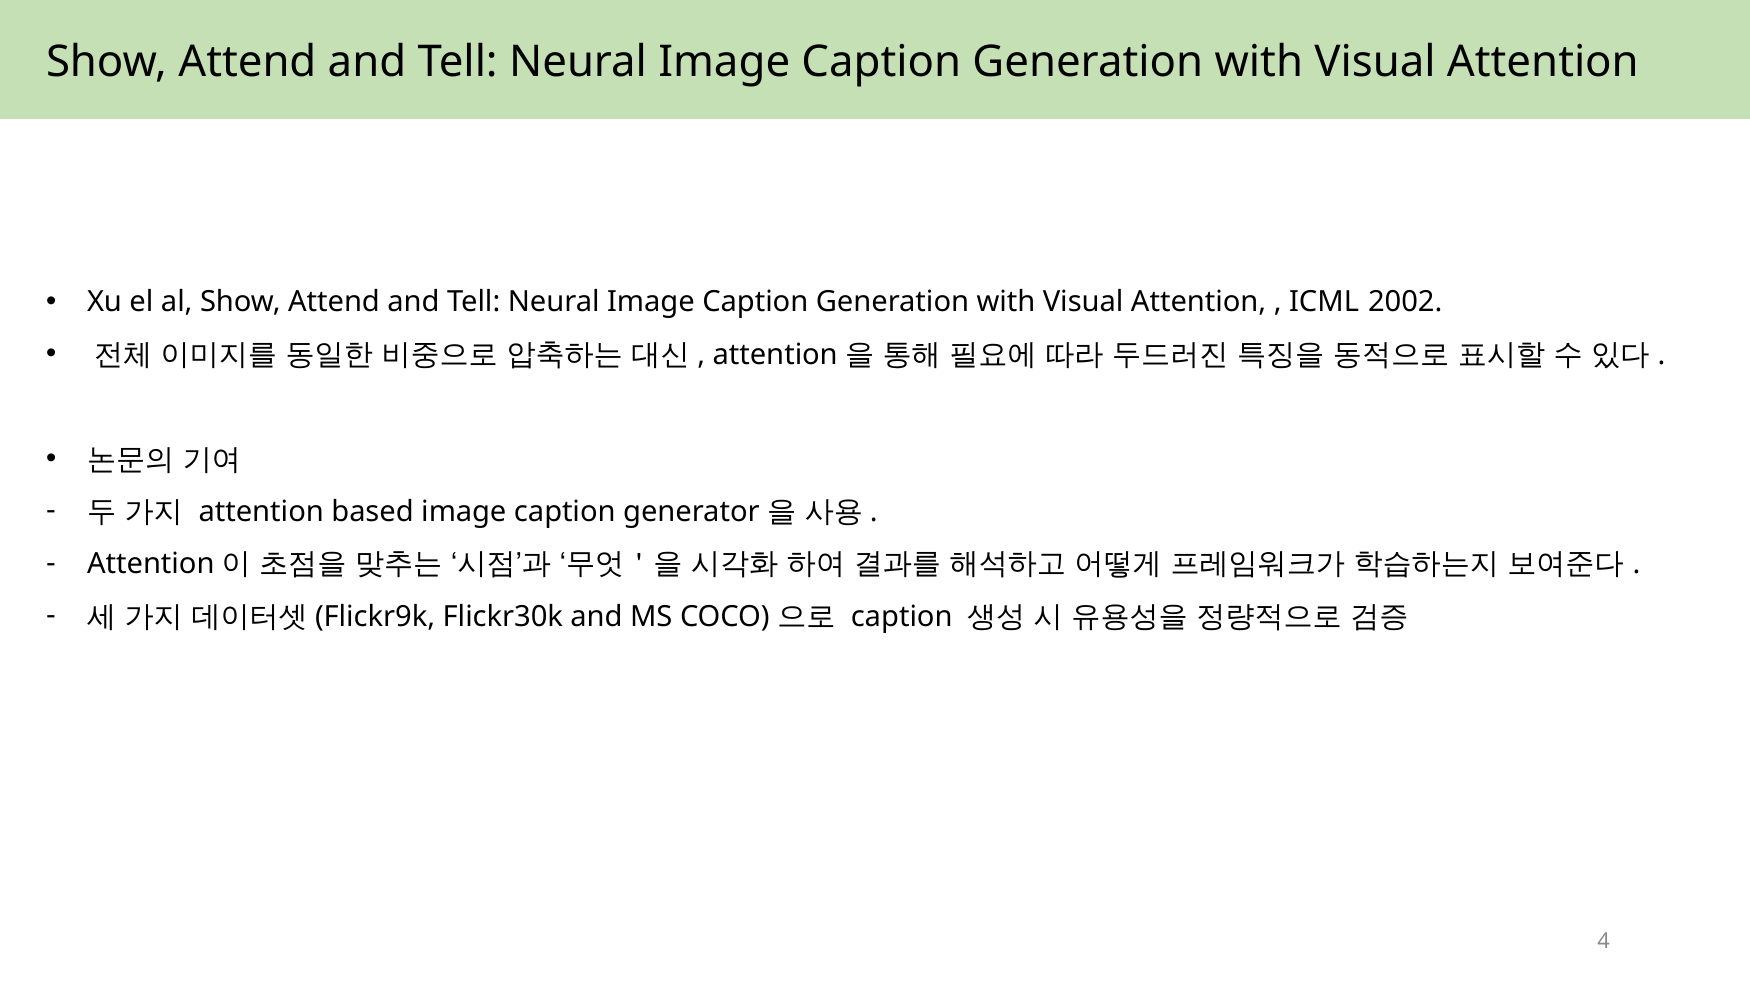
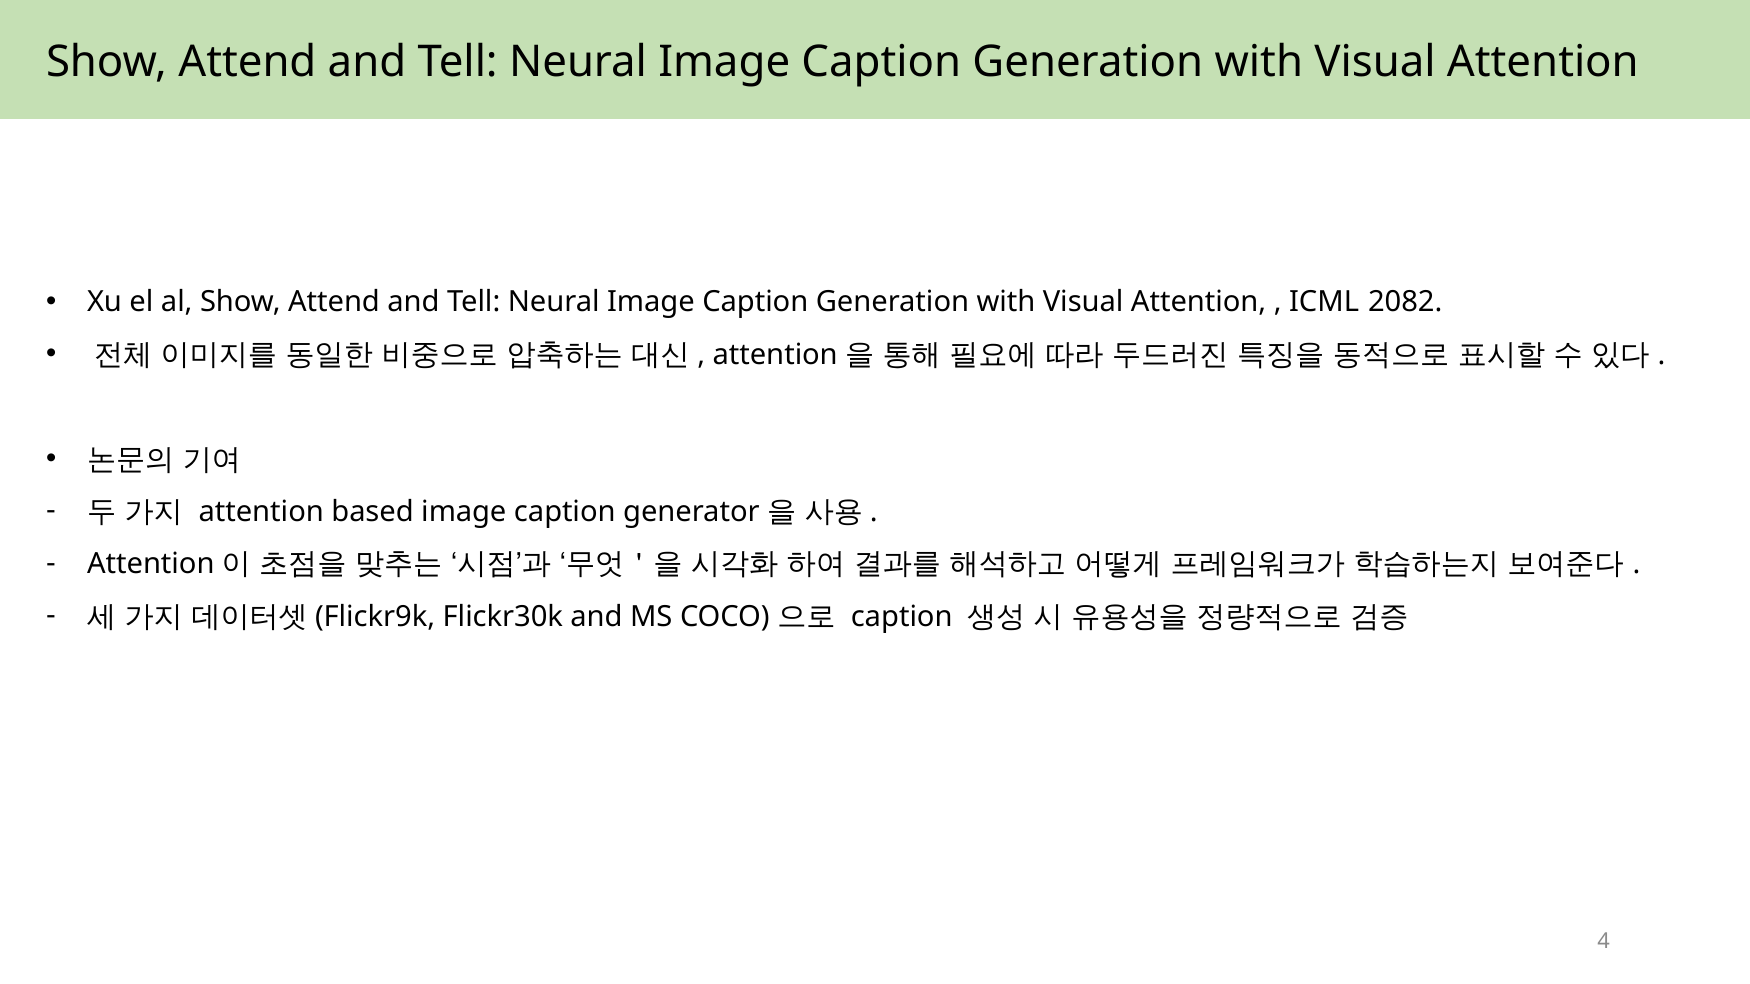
2002: 2002 -> 2082
